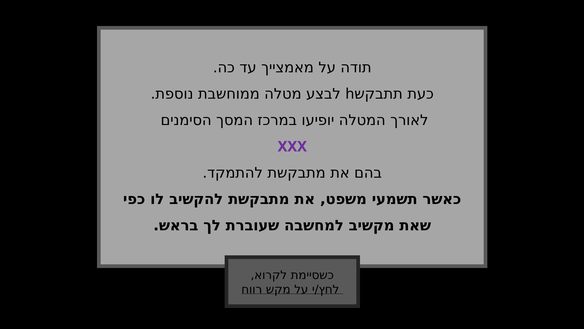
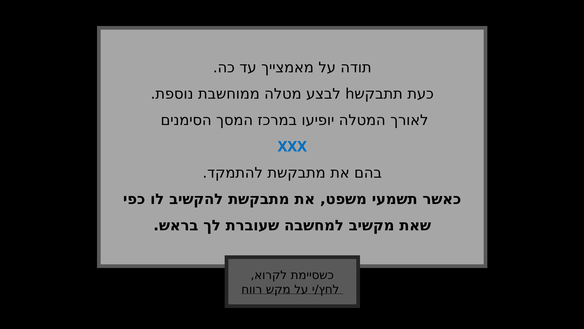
XXX colour: purple -> blue
